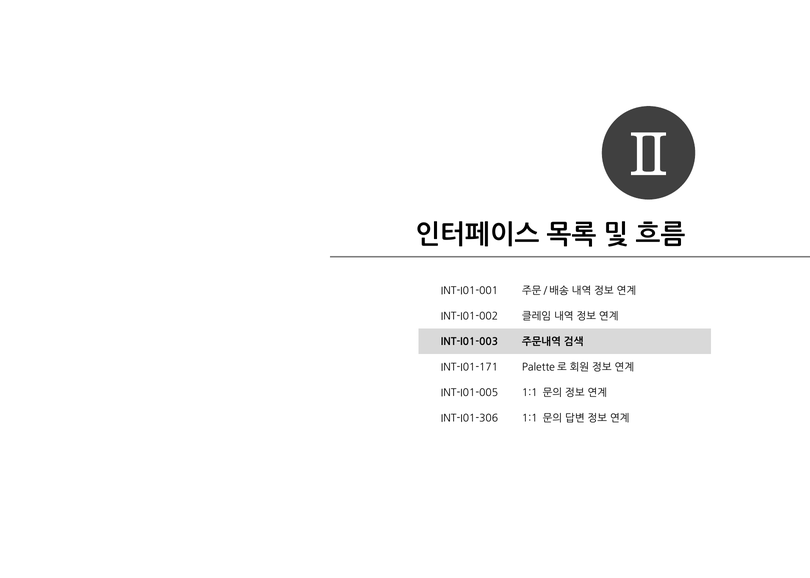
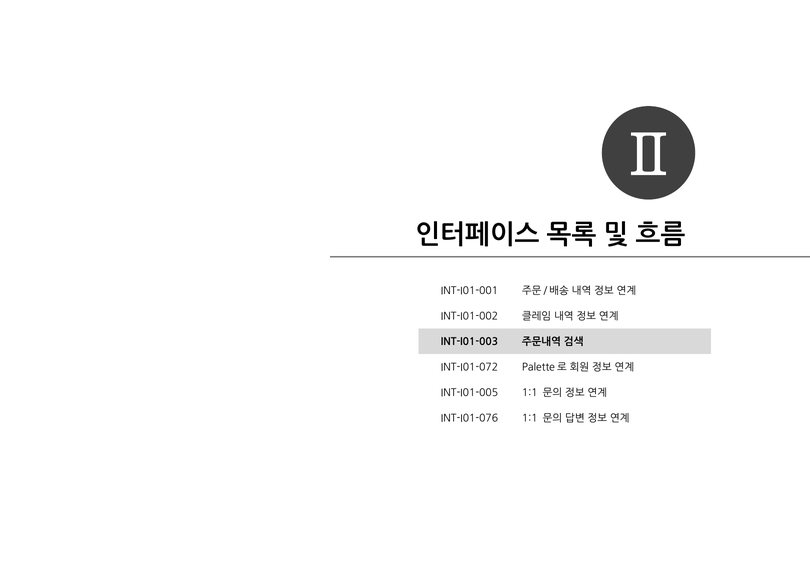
INT-I01-171: INT-I01-171 -> INT-I01-072
INT-I01-306: INT-I01-306 -> INT-I01-076
